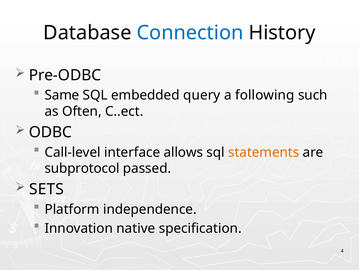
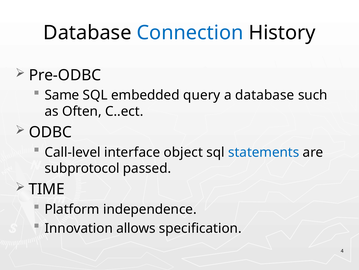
a following: following -> database
allows: allows -> object
statements colour: orange -> blue
SETS: SETS -> TIME
native: native -> allows
